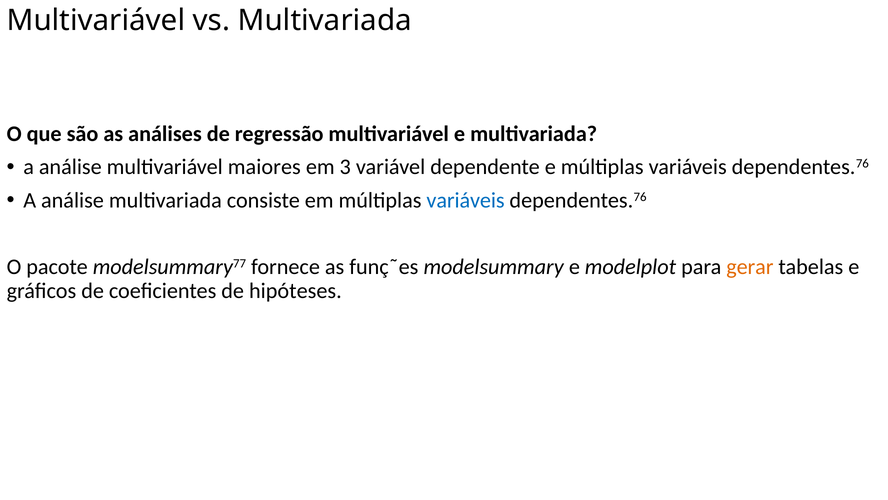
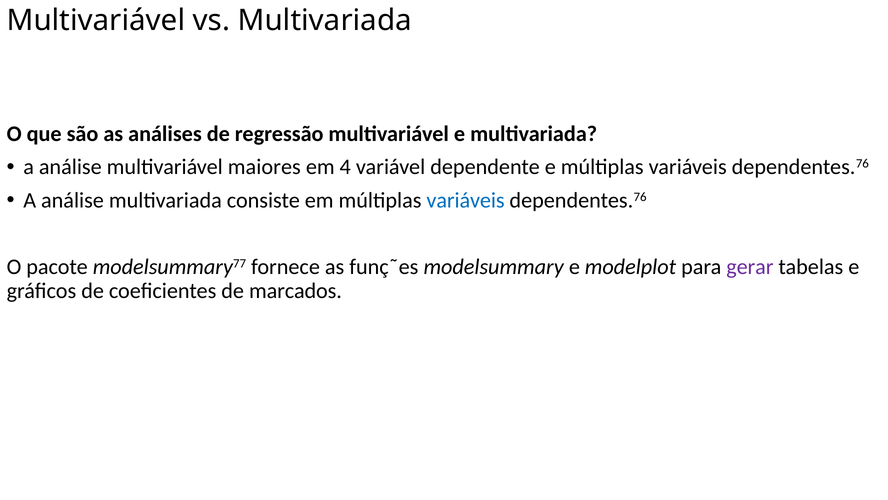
3: 3 -> 4
gerar colour: orange -> purple
hipóteses: hipóteses -> marcados
